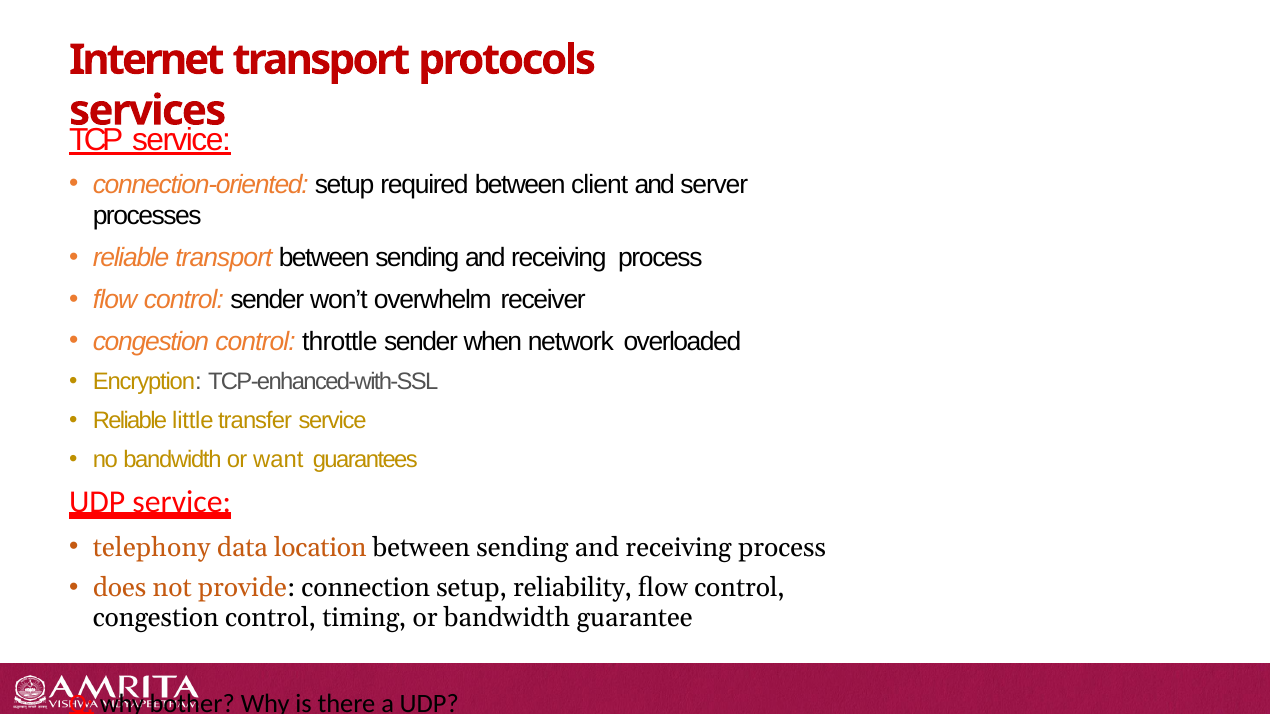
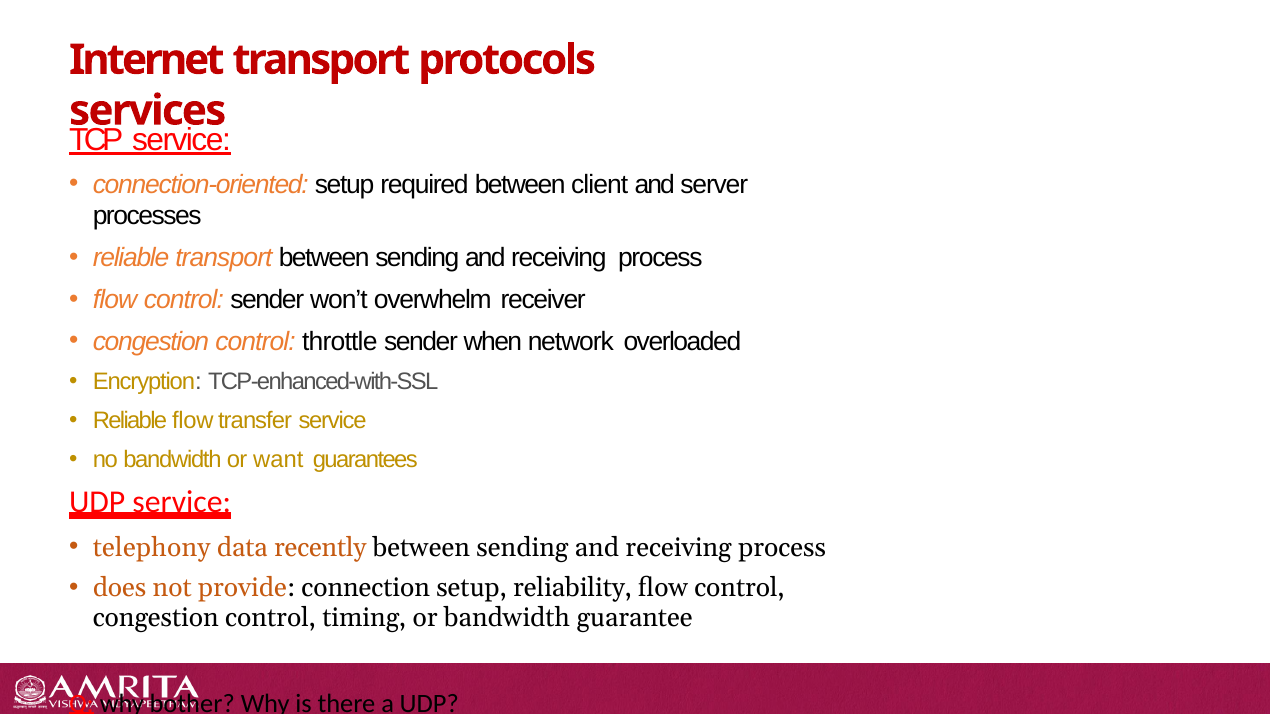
Reliable little: little -> flow
location: location -> recently
